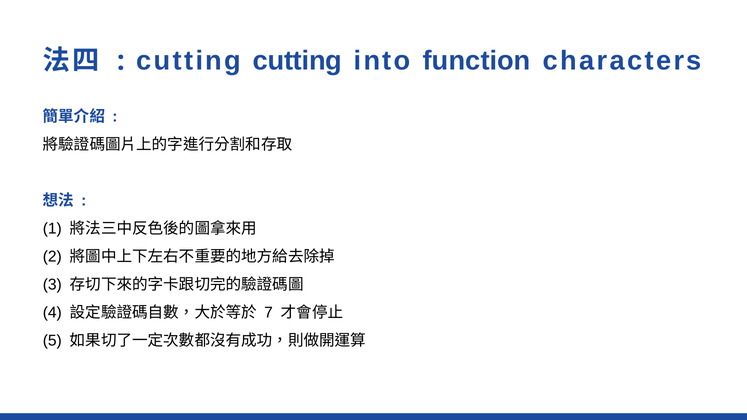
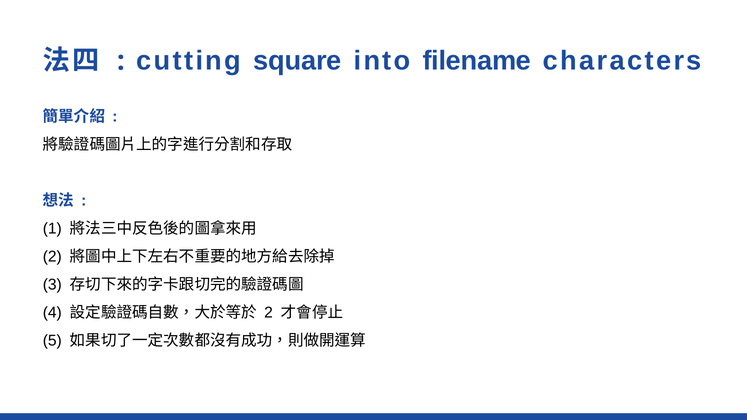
cutting cutting: cutting -> square
function: function -> filename
7 at (268, 313): 7 -> 2
